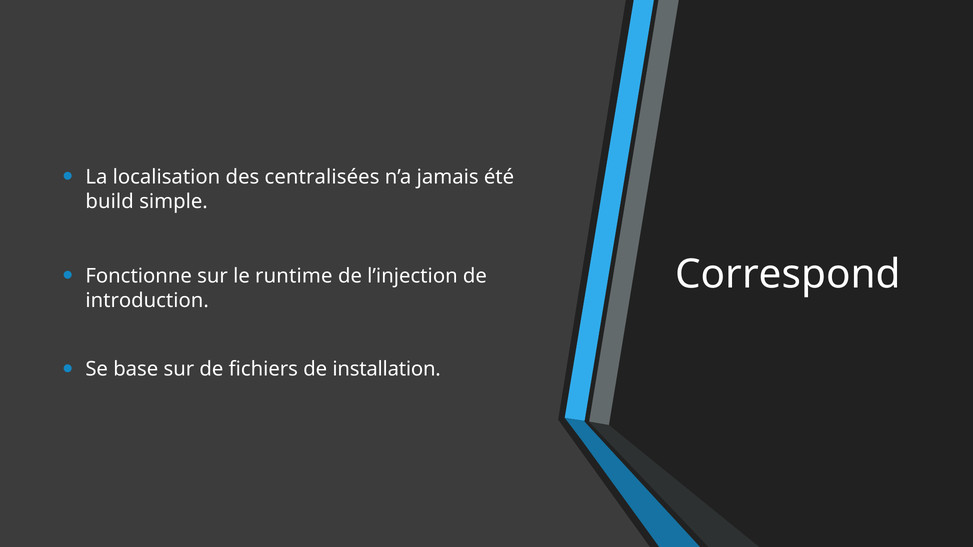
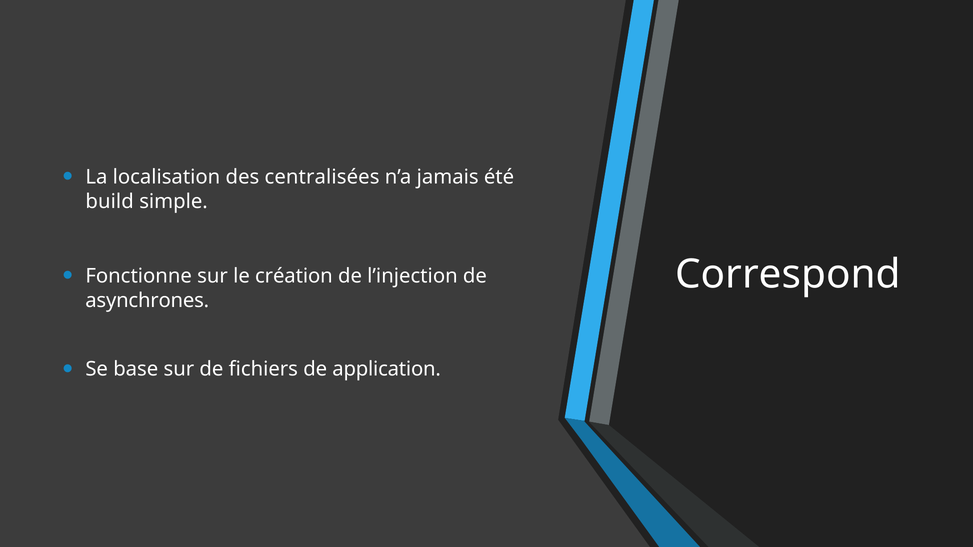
runtime: runtime -> création
introduction: introduction -> asynchrones
installation: installation -> application
